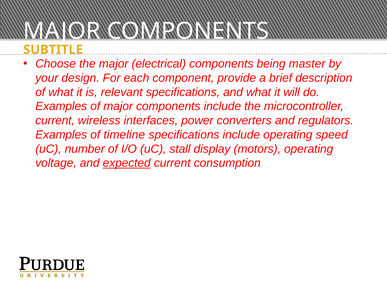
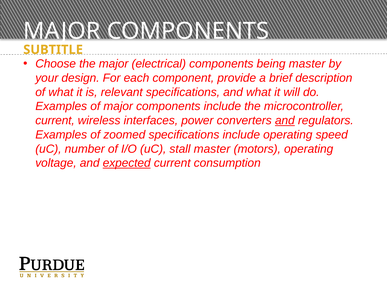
and at (285, 121) underline: none -> present
timeline: timeline -> zoomed
stall display: display -> master
